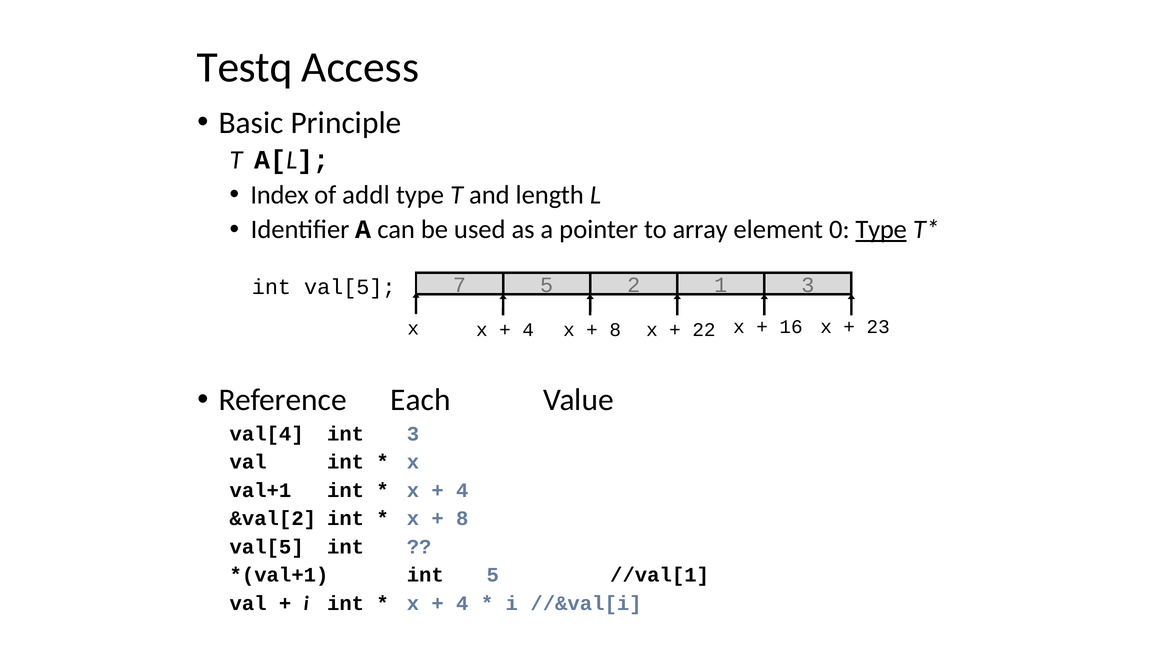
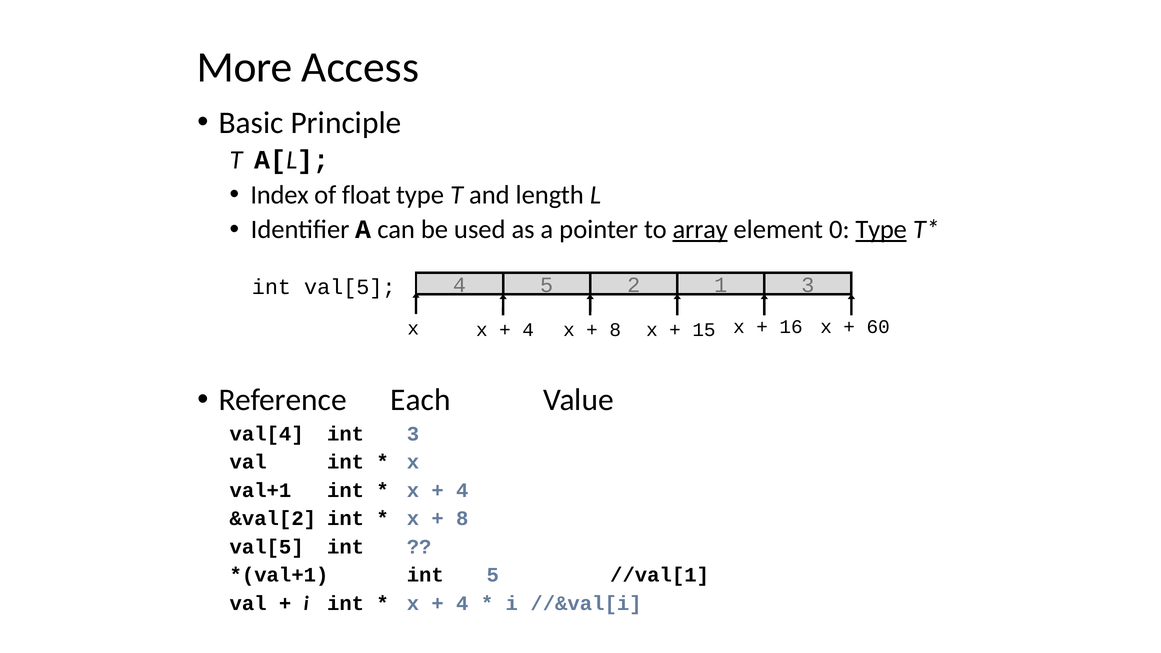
Testq: Testq -> More
addl: addl -> float
array underline: none -> present
val[5 7: 7 -> 4
22: 22 -> 15
23: 23 -> 60
